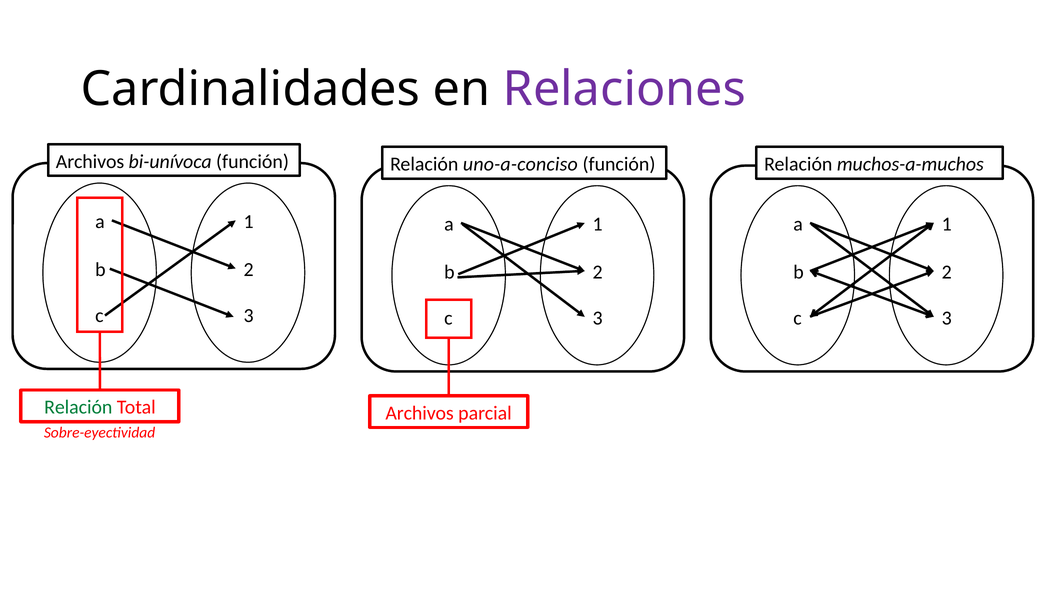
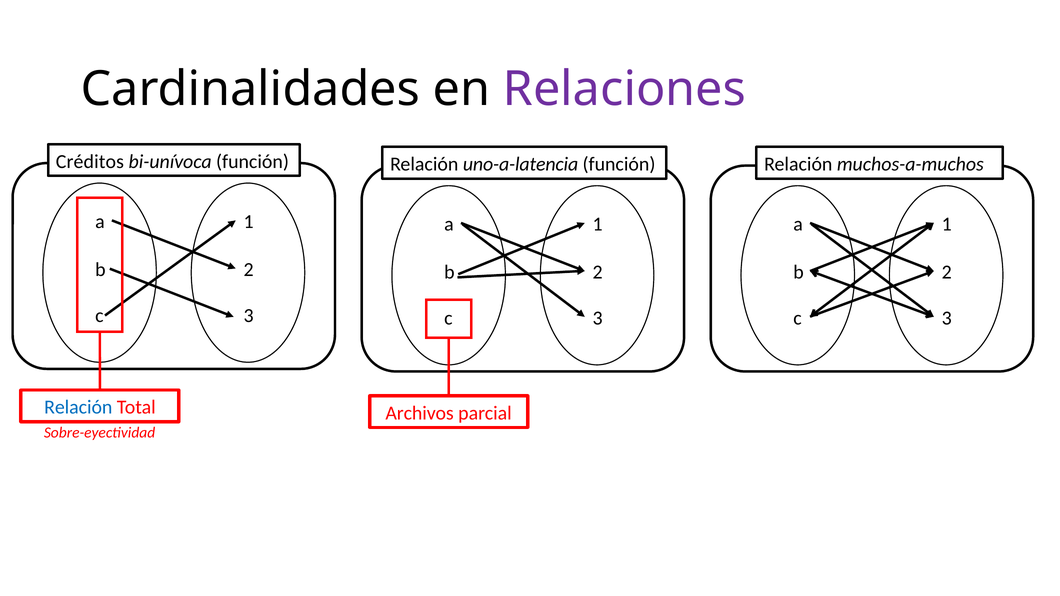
Archivos at (90, 162): Archivos -> Créditos
uno-a-conciso: uno-a-conciso -> uno-a-latencia
Relación at (78, 407) colour: green -> blue
